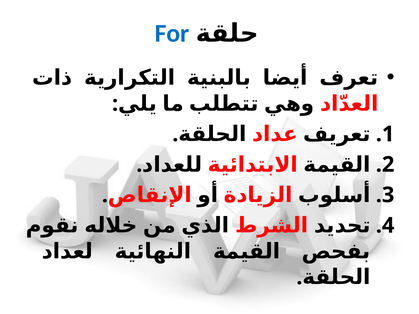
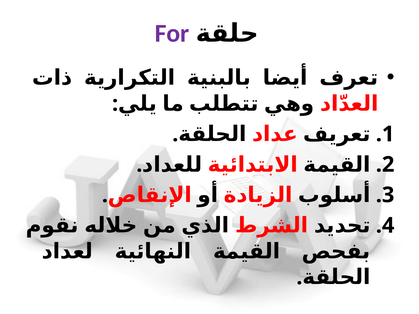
For colour: blue -> purple
